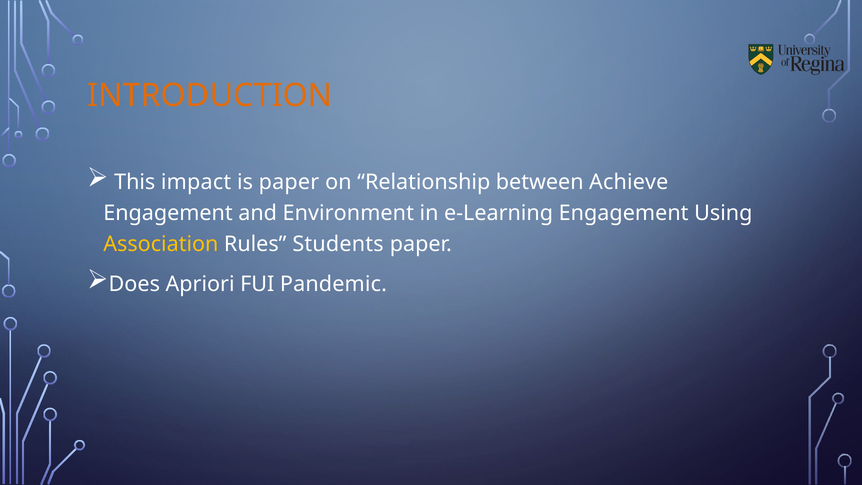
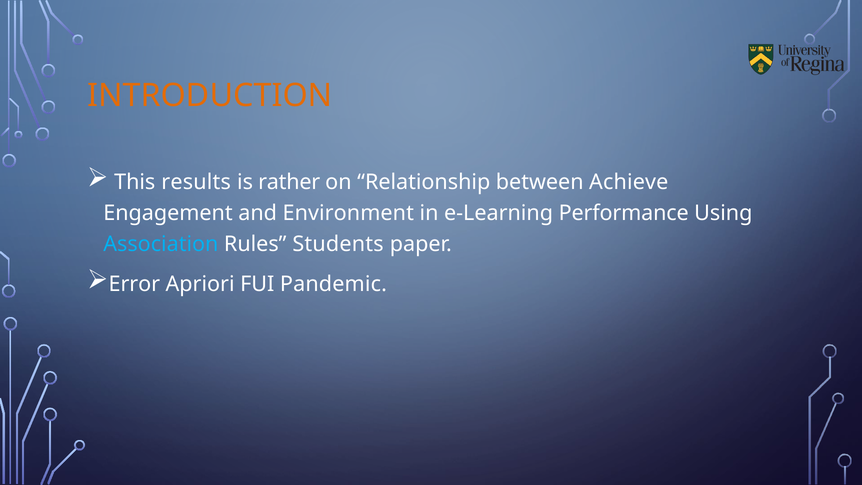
impact: impact -> results
is paper: paper -> rather
e-Learning Engagement: Engagement -> Performance
Association colour: yellow -> light blue
Does: Does -> Error
